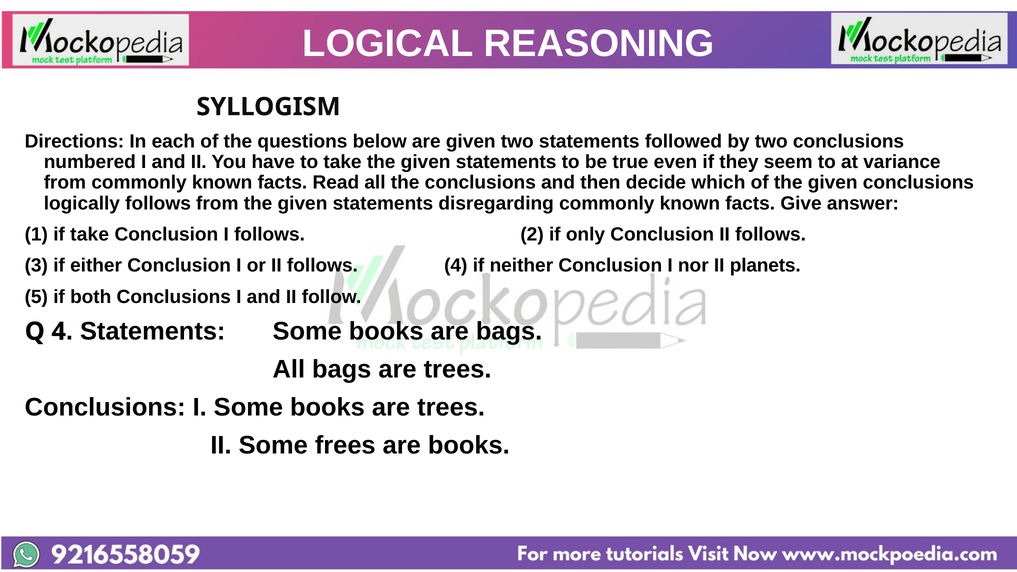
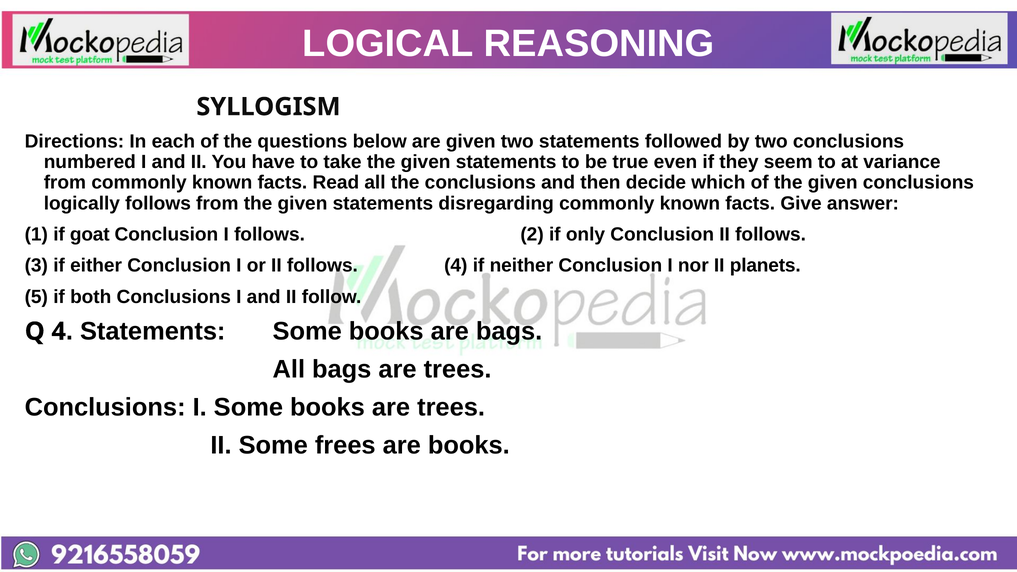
if take: take -> goat
